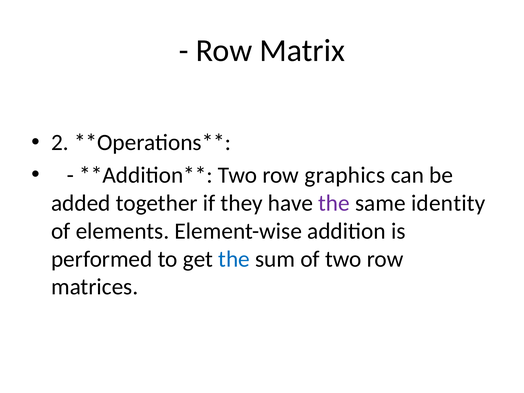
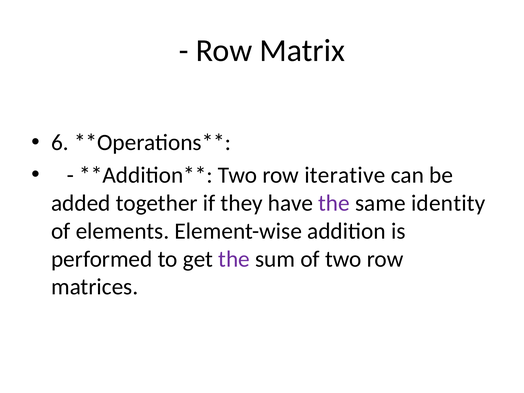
2: 2 -> 6
graphics: graphics -> iterative
the at (234, 259) colour: blue -> purple
